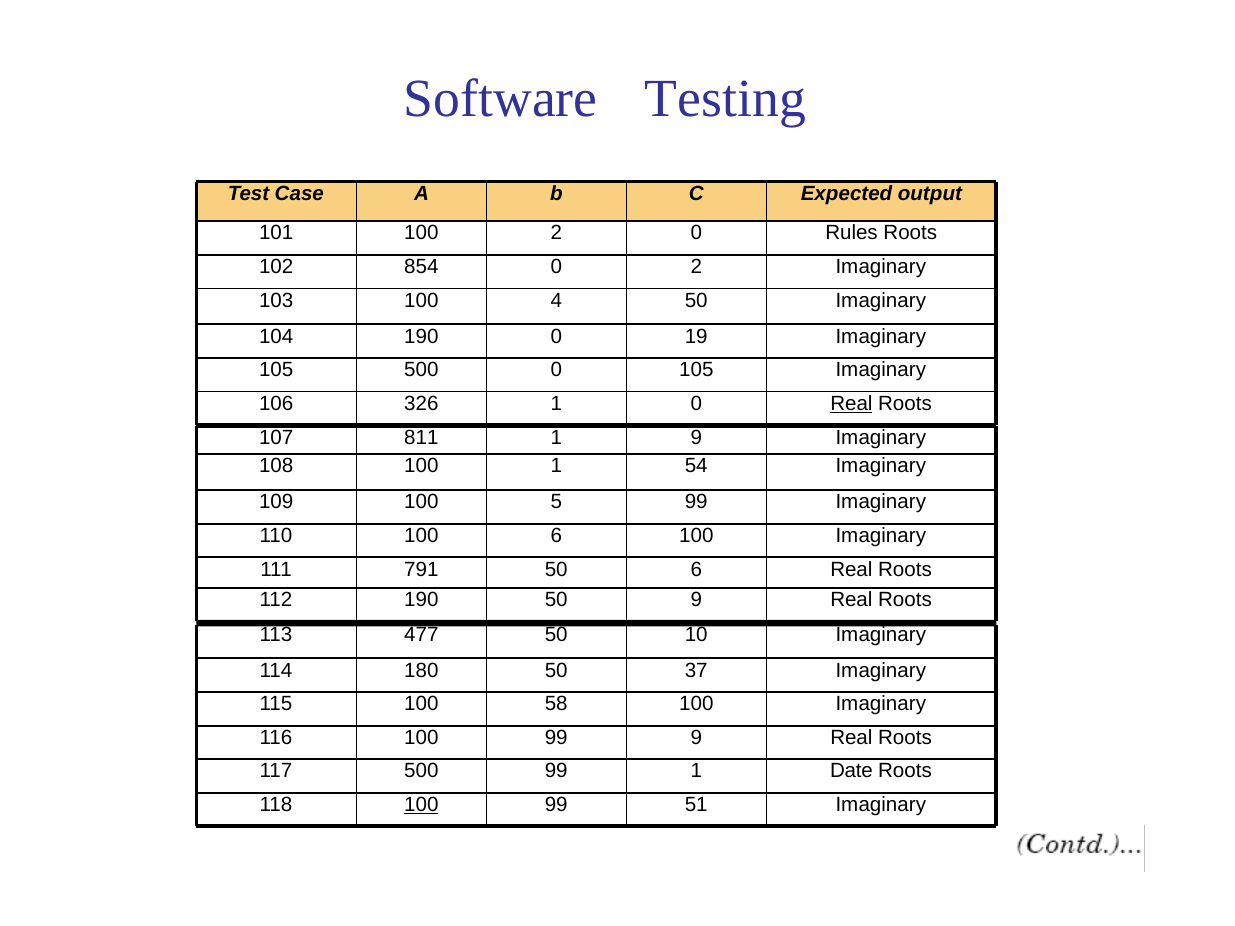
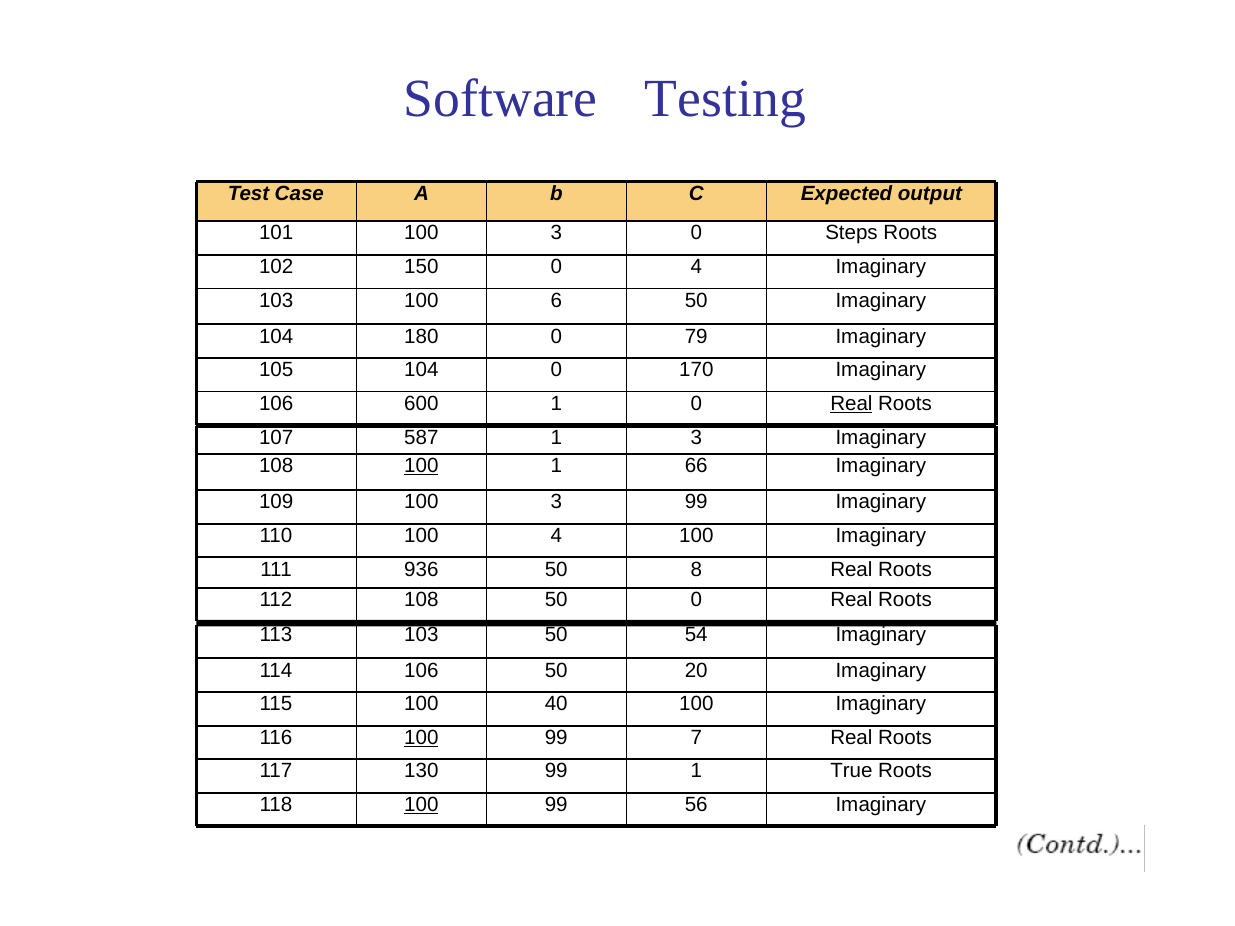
101 100 2: 2 -> 3
Rules: Rules -> Steps
854: 854 -> 150
0 2: 2 -> 4
4: 4 -> 6
104 190: 190 -> 180
19: 19 -> 79
105 500: 500 -> 104
0 105: 105 -> 170
326: 326 -> 600
811: 811 -> 587
1 9: 9 -> 3
100 at (421, 466) underline: none -> present
54: 54 -> 66
109 100 5: 5 -> 3
100 6: 6 -> 4
791: 791 -> 936
50 6: 6 -> 8
112 190: 190 -> 108
50 9: 9 -> 0
113 477: 477 -> 103
10: 10 -> 54
114 180: 180 -> 106
50 37: 37 -> 20
58: 58 -> 40
100 at (421, 738) underline: none -> present
99 9: 9 -> 7
117 500: 500 -> 130
Date: Date -> True
51: 51 -> 56
